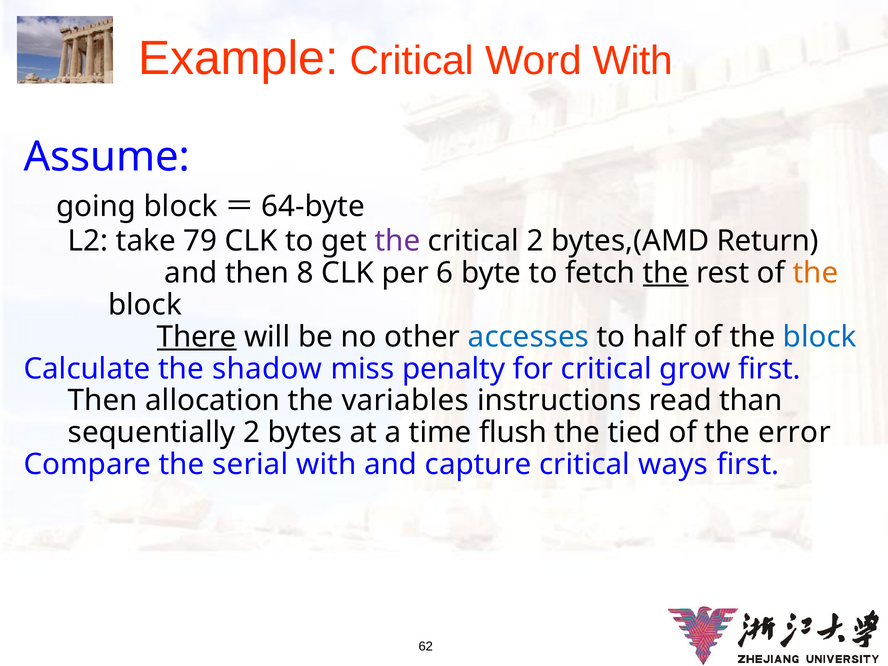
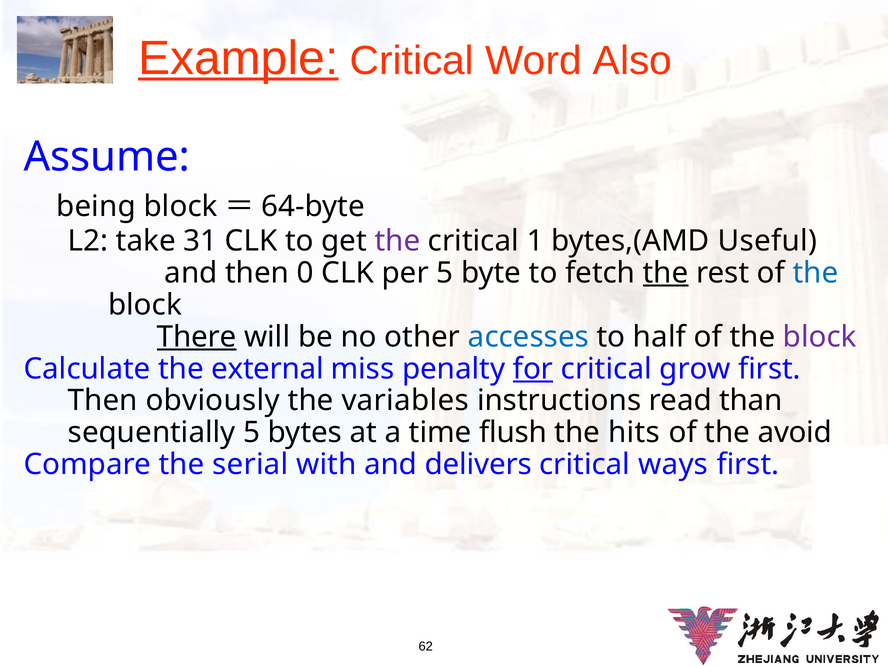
Example underline: none -> present
Word With: With -> Also
going: going -> being
79: 79 -> 31
critical 2: 2 -> 1
Return: Return -> Useful
8: 8 -> 0
per 6: 6 -> 5
the at (816, 273) colour: orange -> blue
block at (820, 337) colour: blue -> purple
shadow: shadow -> external
for underline: none -> present
allocation: allocation -> obviously
sequentially 2: 2 -> 5
tied: tied -> hits
error: error -> avoid
capture: capture -> delivers
